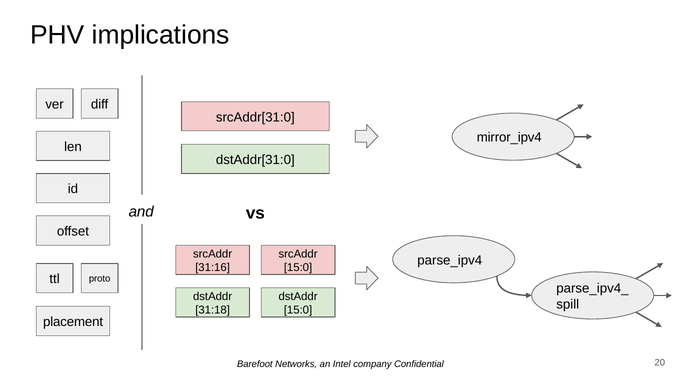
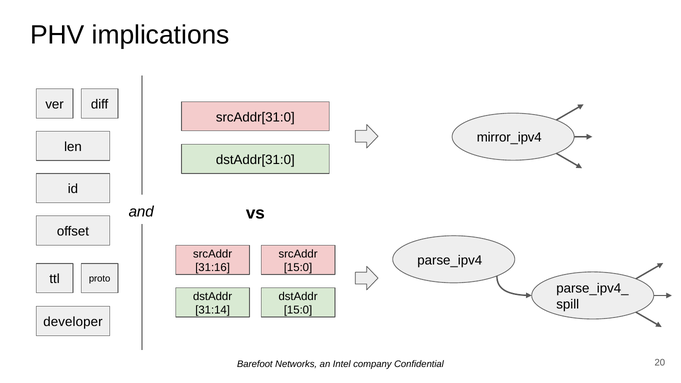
31:18: 31:18 -> 31:14
placement: placement -> developer
